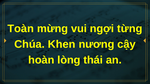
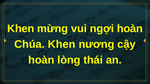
Toàn at (21, 29): Toàn -> Khen
ngợi từng: từng -> hoàn
